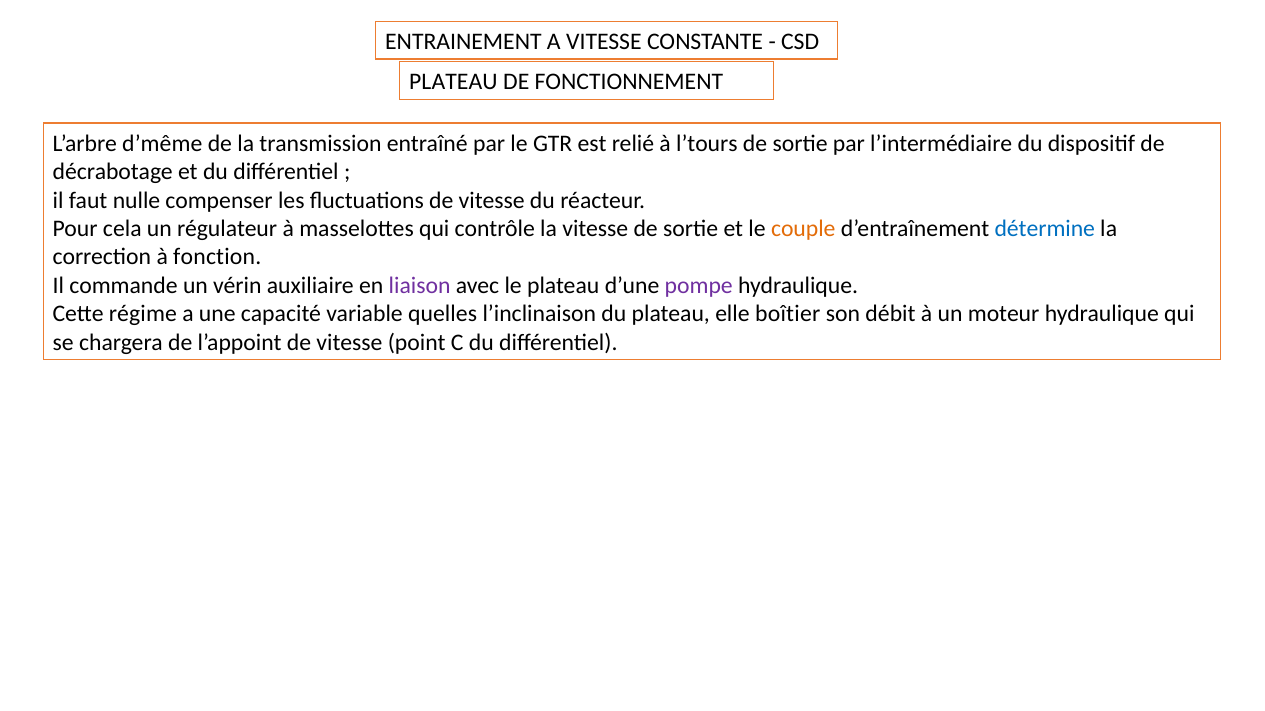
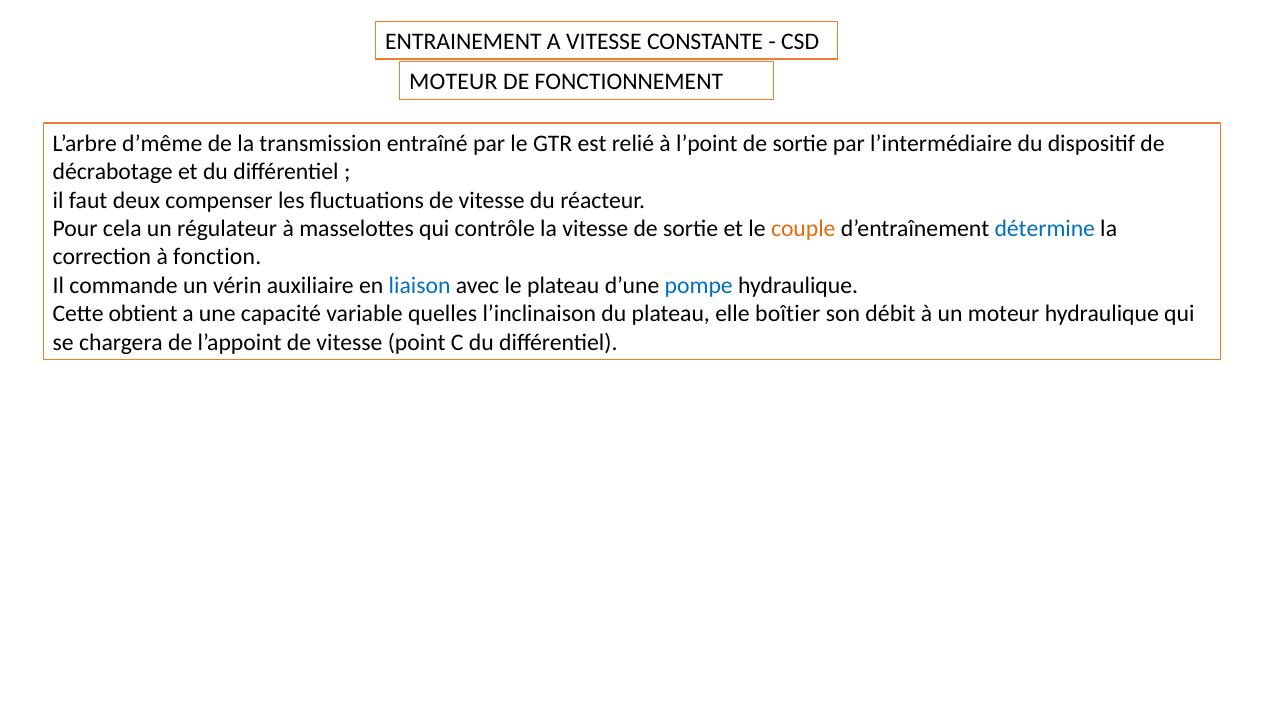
PLATEAU at (453, 82): PLATEAU -> MOTEUR
l’tours: l’tours -> l’point
nulle: nulle -> deux
liaison colour: purple -> blue
pompe colour: purple -> blue
régime: régime -> obtient
